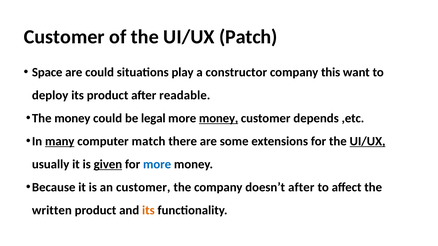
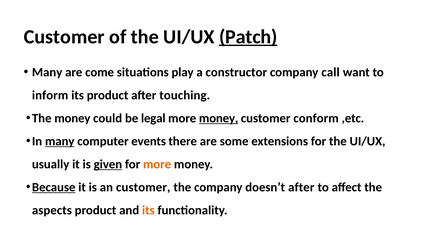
Patch underline: none -> present
Space at (47, 72): Space -> Many
are could: could -> come
this: this -> call
deploy: deploy -> inform
readable: readable -> touching
depends: depends -> conform
match: match -> events
UI/UX at (368, 141) underline: present -> none
more at (157, 164) colour: blue -> orange
Because underline: none -> present
written: written -> aspects
